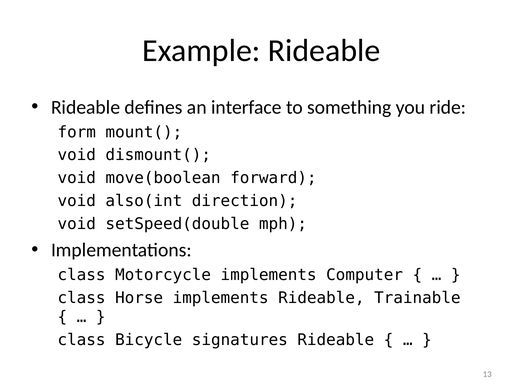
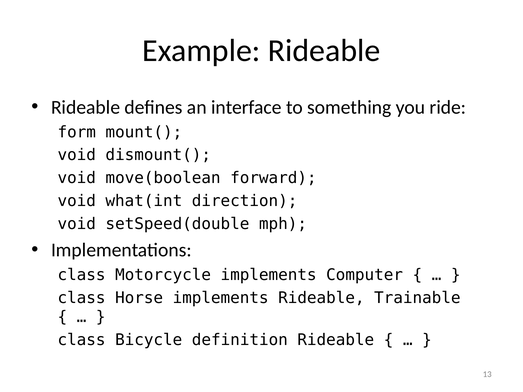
also(int: also(int -> what(int
signatures: signatures -> definition
